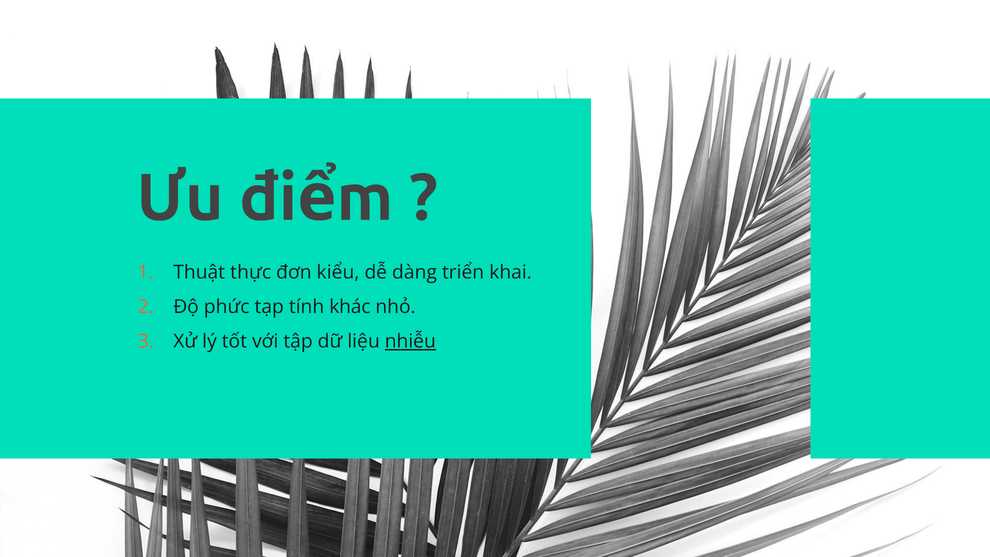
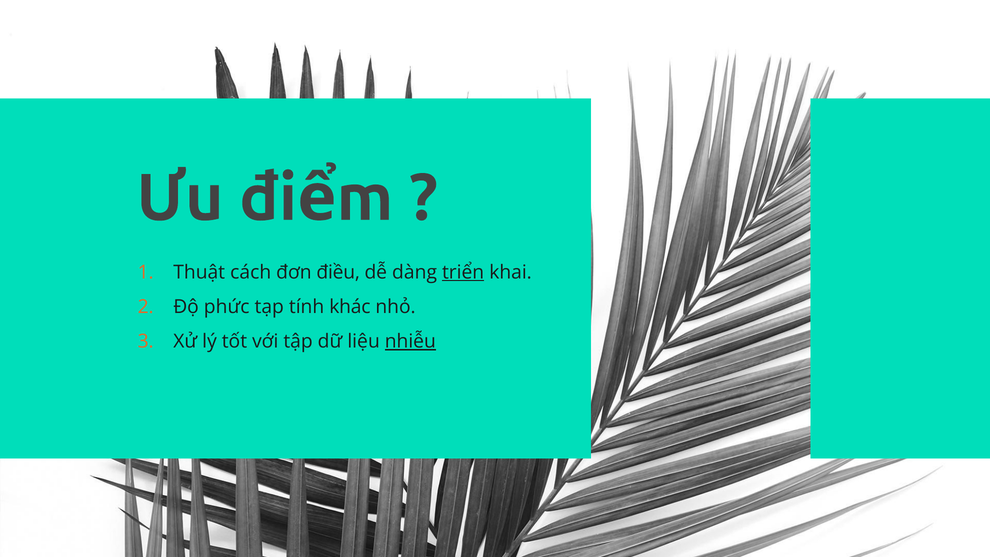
thực: thực -> cách
kiểu: kiểu -> điều
triển underline: none -> present
